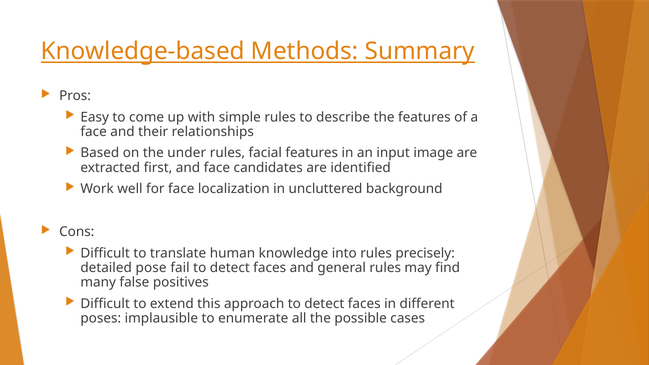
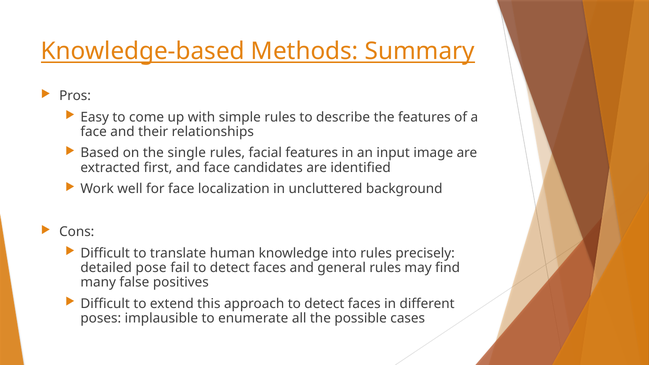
under: under -> single
